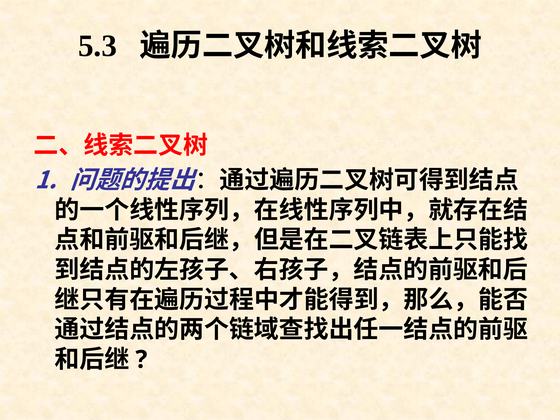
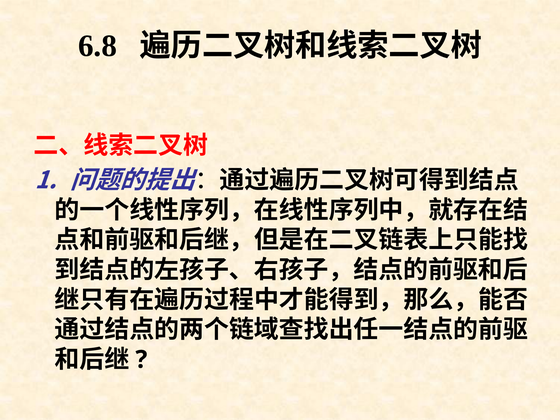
5.3: 5.3 -> 6.8
